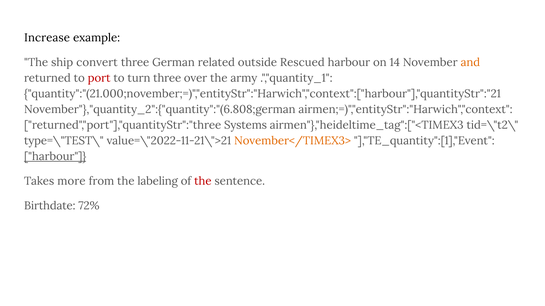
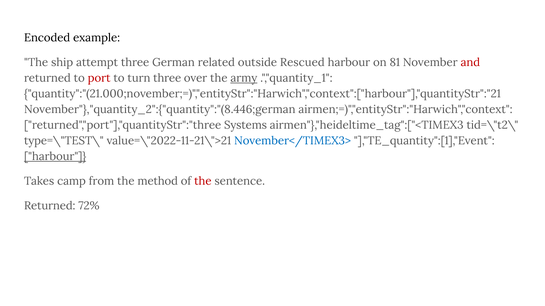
Increase: Increase -> Encoded
convert: convert -> attempt
14: 14 -> 81
and colour: orange -> red
army underline: none -> present
November"},"quantity_2":{"quantity":"(6.808;german: November"},"quantity_2":{"quantity":"(6.808;german -> November"},"quantity_2":{"quantity":"(8.446;german
November</TIMEX3> colour: orange -> blue
more: more -> camp
labeling: labeling -> method
Birthdate at (50, 206): Birthdate -> Returned
